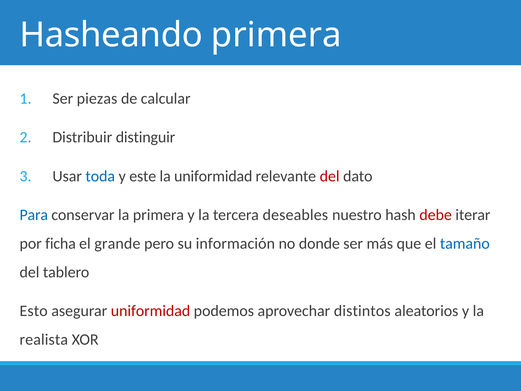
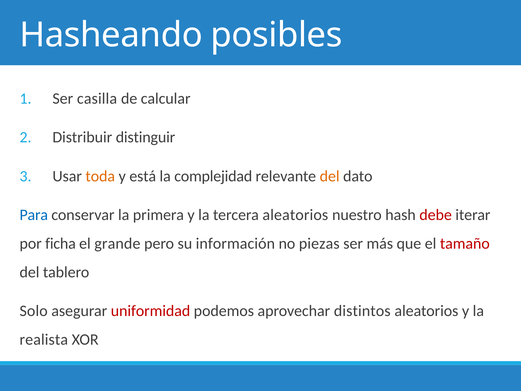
Hasheando primera: primera -> posibles
piezas: piezas -> casilla
toda colour: blue -> orange
este: este -> está
la uniformidad: uniformidad -> complejidad
del at (330, 176) colour: red -> orange
tercera deseables: deseables -> aleatorios
donde: donde -> piezas
tamaño colour: blue -> red
Esto: Esto -> Solo
